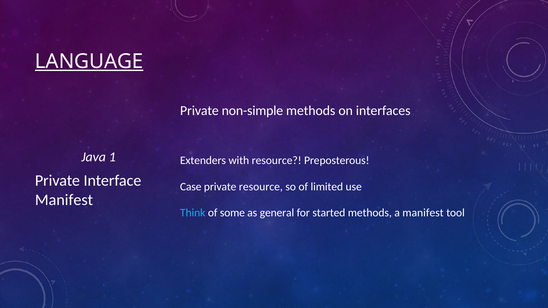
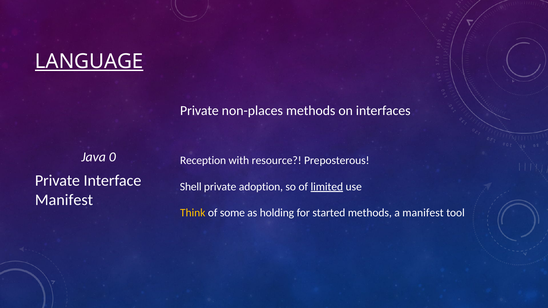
non-simple: non-simple -> non-places
1: 1 -> 0
Extenders: Extenders -> Reception
Case: Case -> Shell
private resource: resource -> adoption
limited underline: none -> present
Think colour: light blue -> yellow
general: general -> holding
